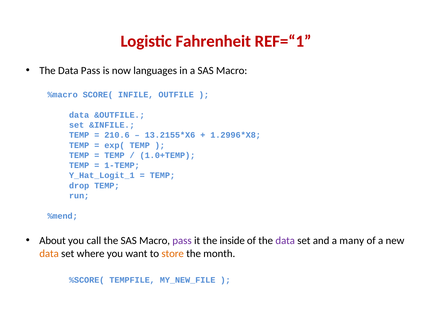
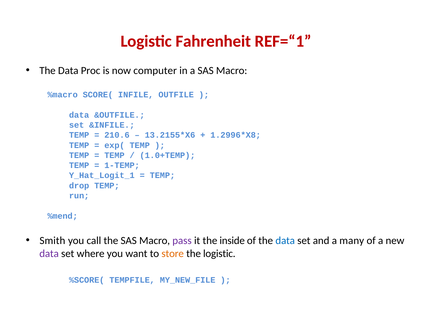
Data Pass: Pass -> Proc
languages: languages -> computer
About: About -> Smith
data at (285, 241) colour: purple -> blue
data at (49, 254) colour: orange -> purple
the month: month -> logistic
